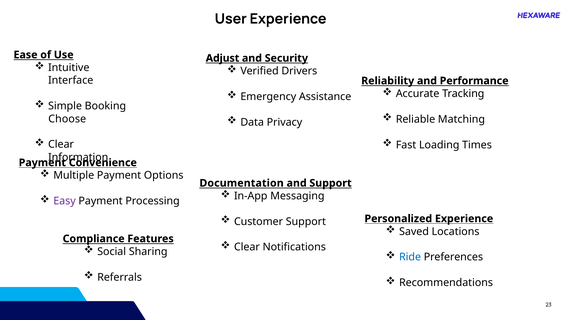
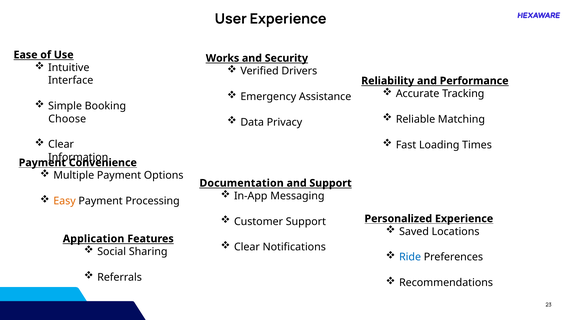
Adjust: Adjust -> Works
Easy colour: purple -> orange
Compliance: Compliance -> Application
